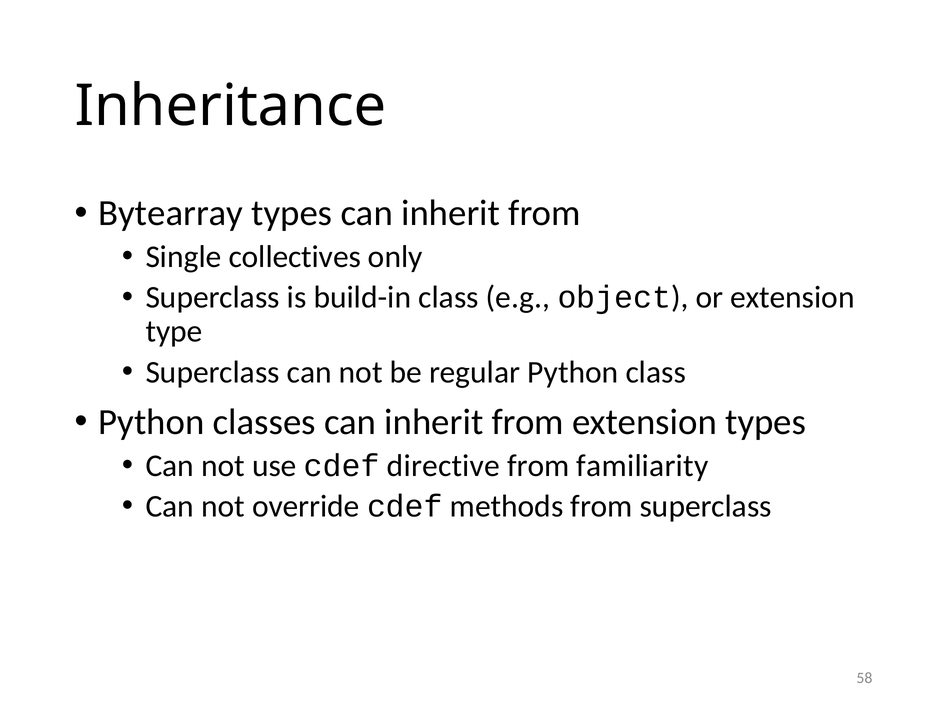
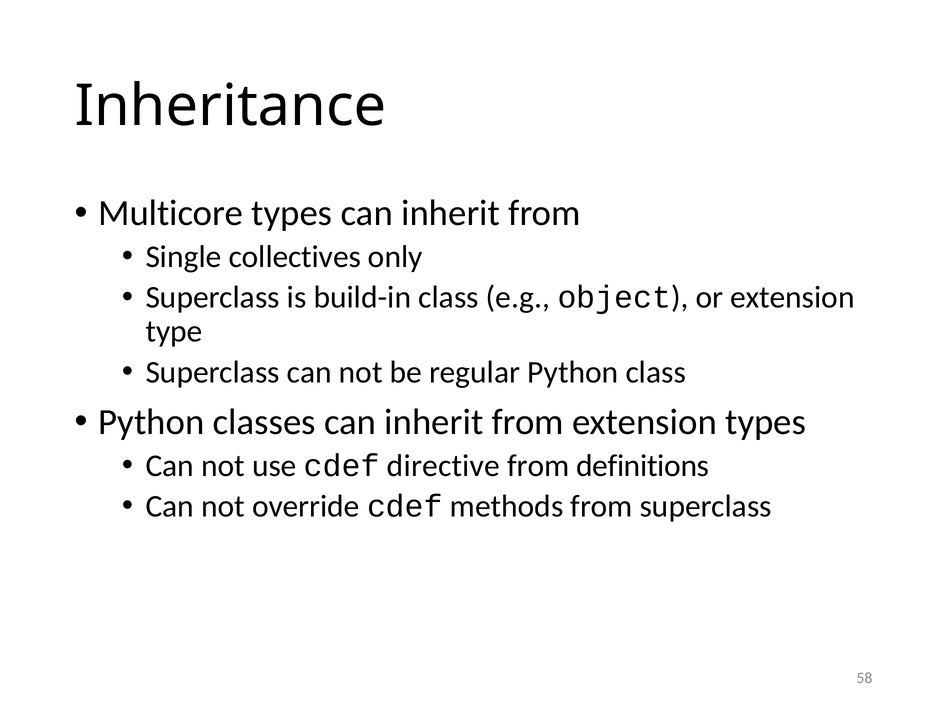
Bytearray: Bytearray -> Multicore
familiarity: familiarity -> definitions
